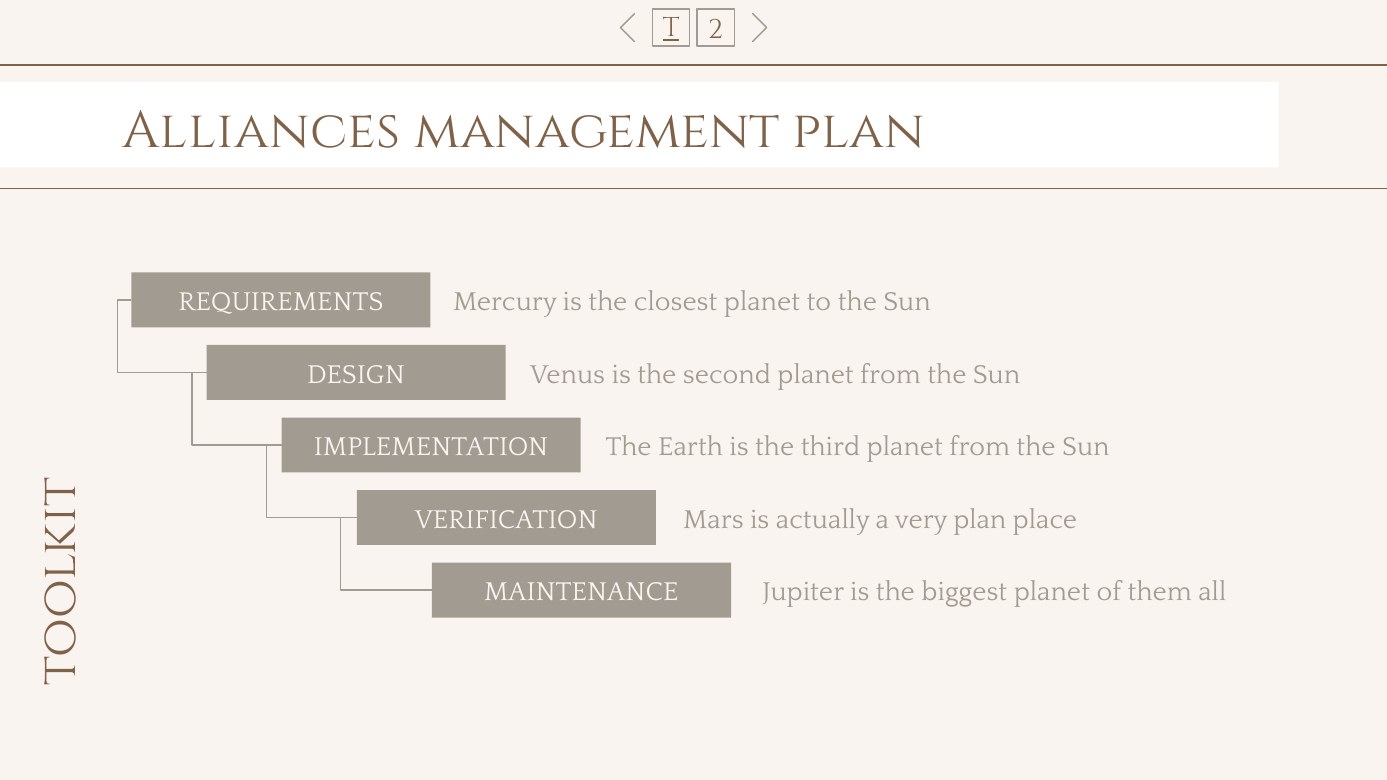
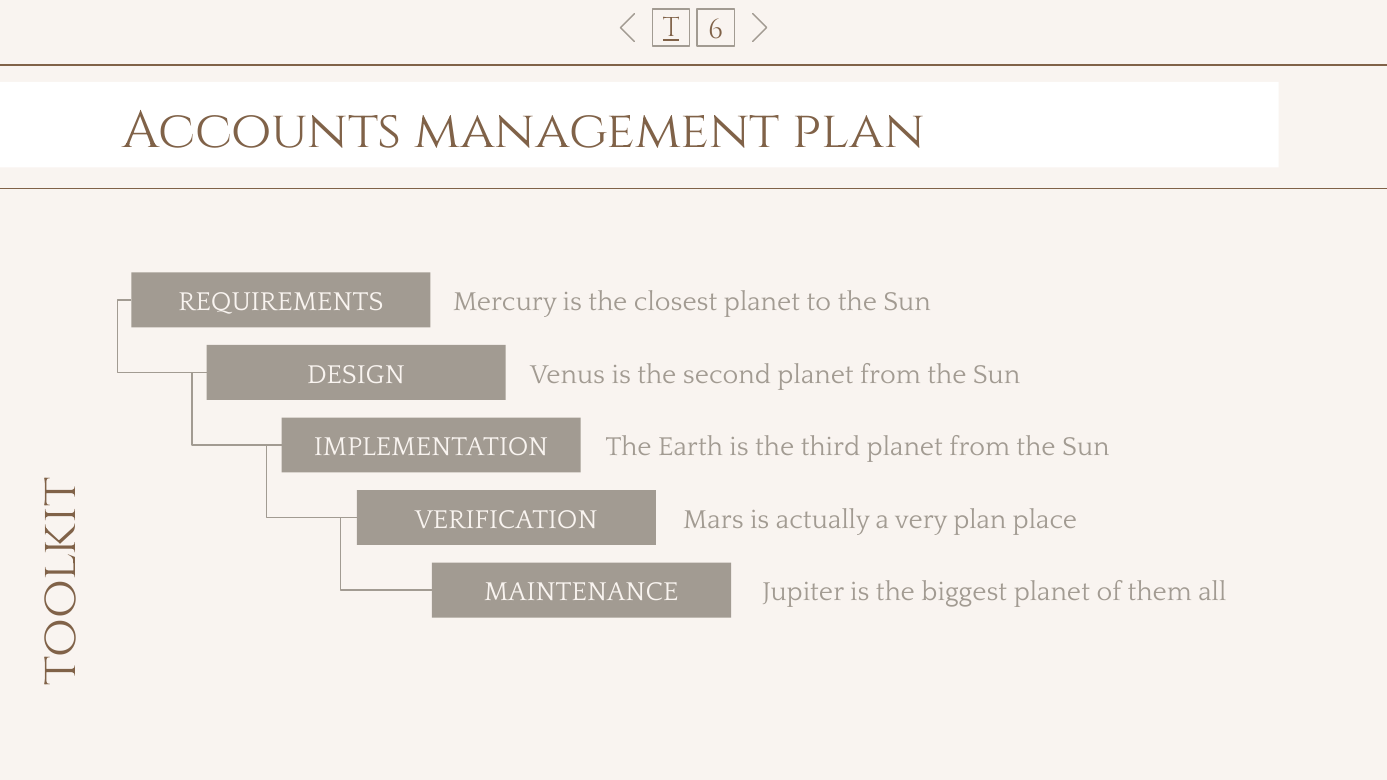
2: 2 -> 6
Alliances: Alliances -> Accounts
